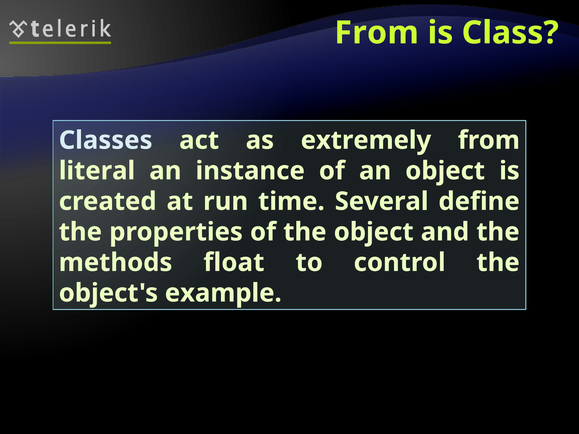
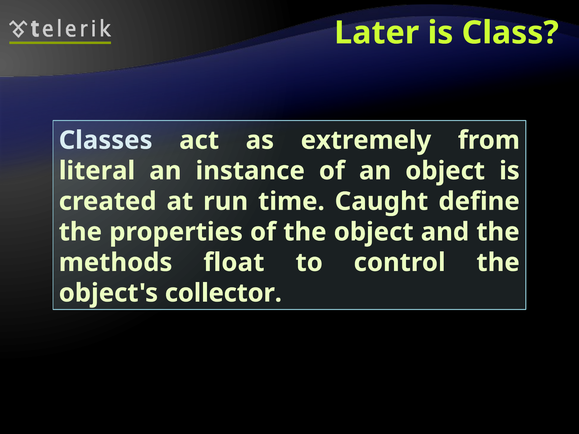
From at (377, 33): From -> Later
Several: Several -> Caught
example: example -> collector
